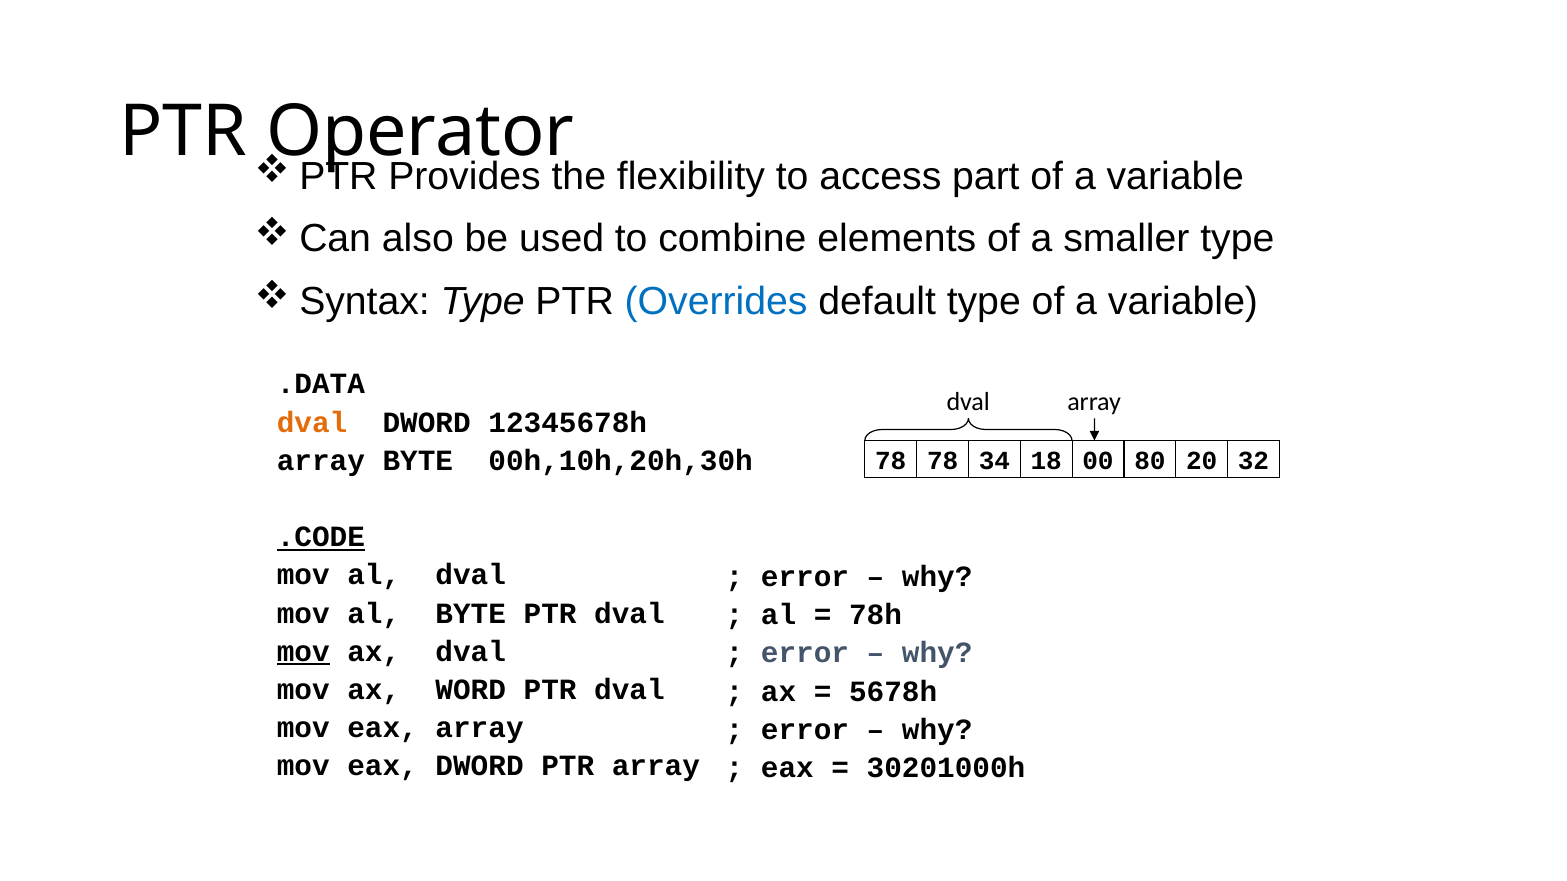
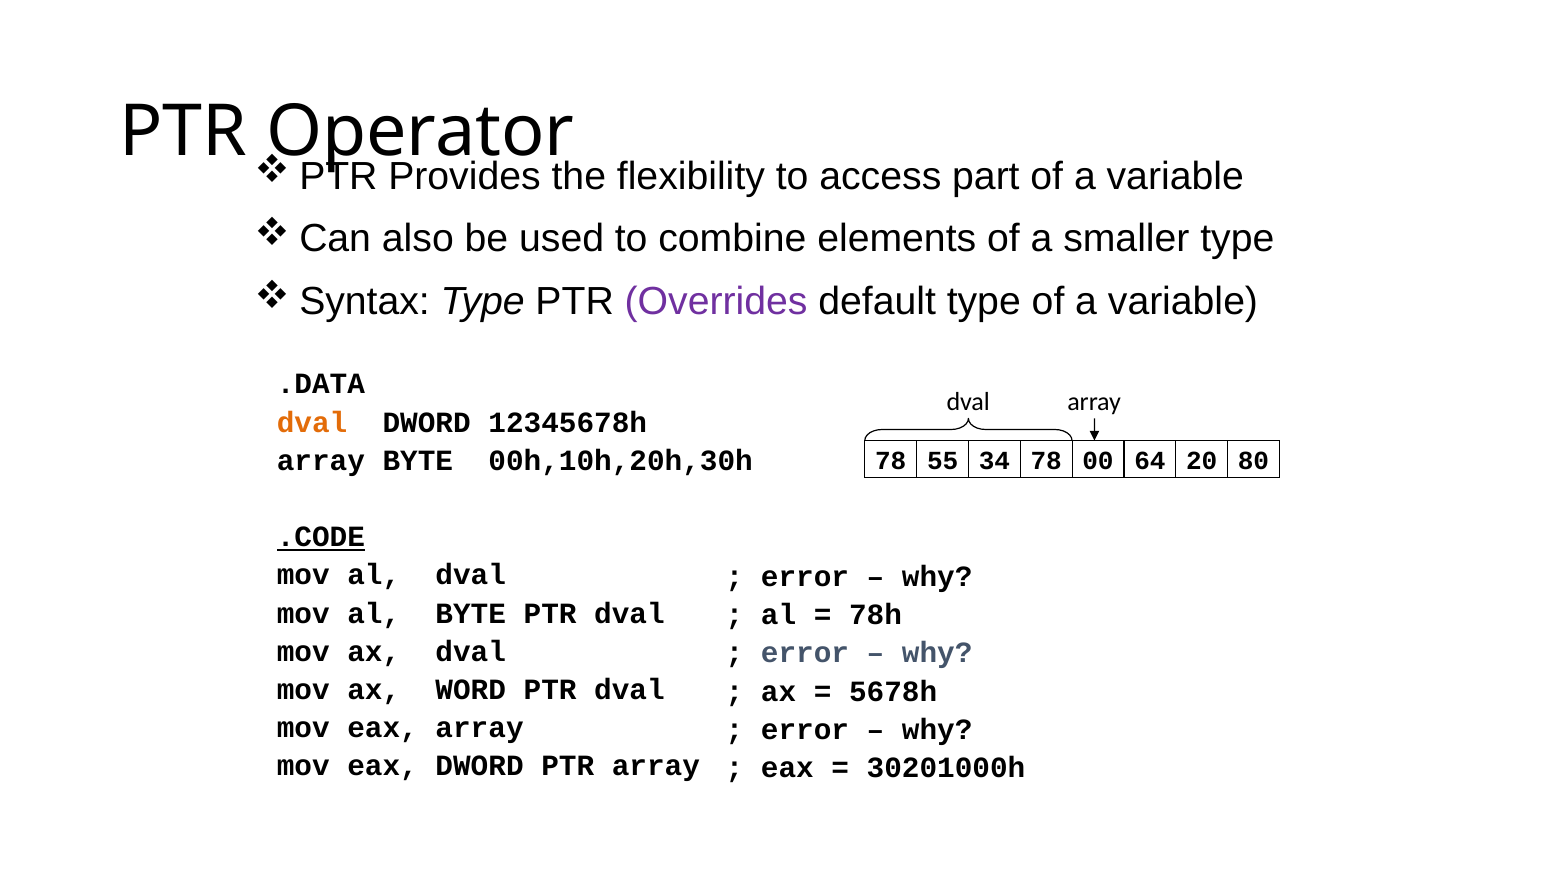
Overrides colour: blue -> purple
78 78: 78 -> 55
34 18: 18 -> 78
80: 80 -> 64
32: 32 -> 80
mov at (303, 652) underline: present -> none
